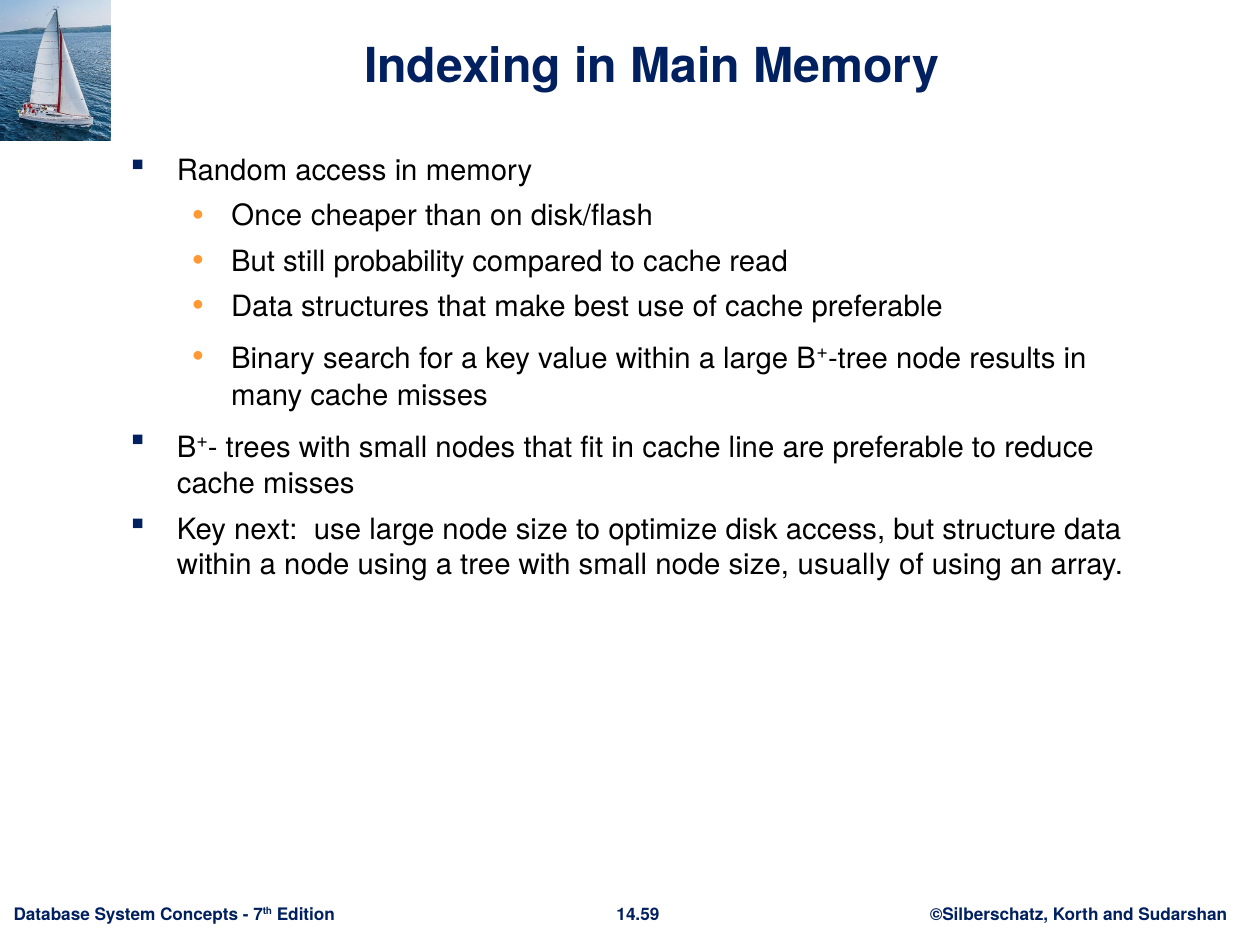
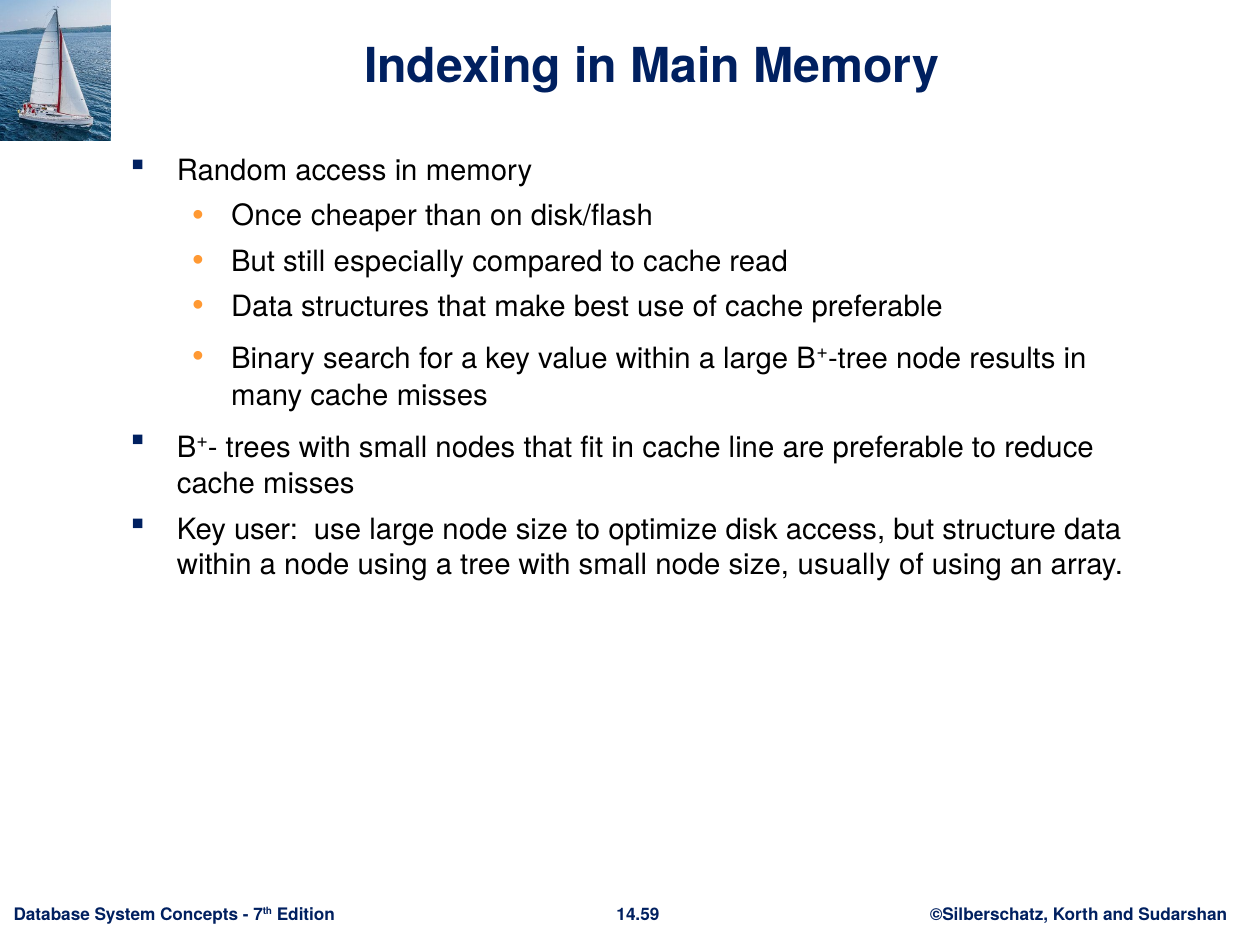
probability: probability -> especially
next: next -> user
